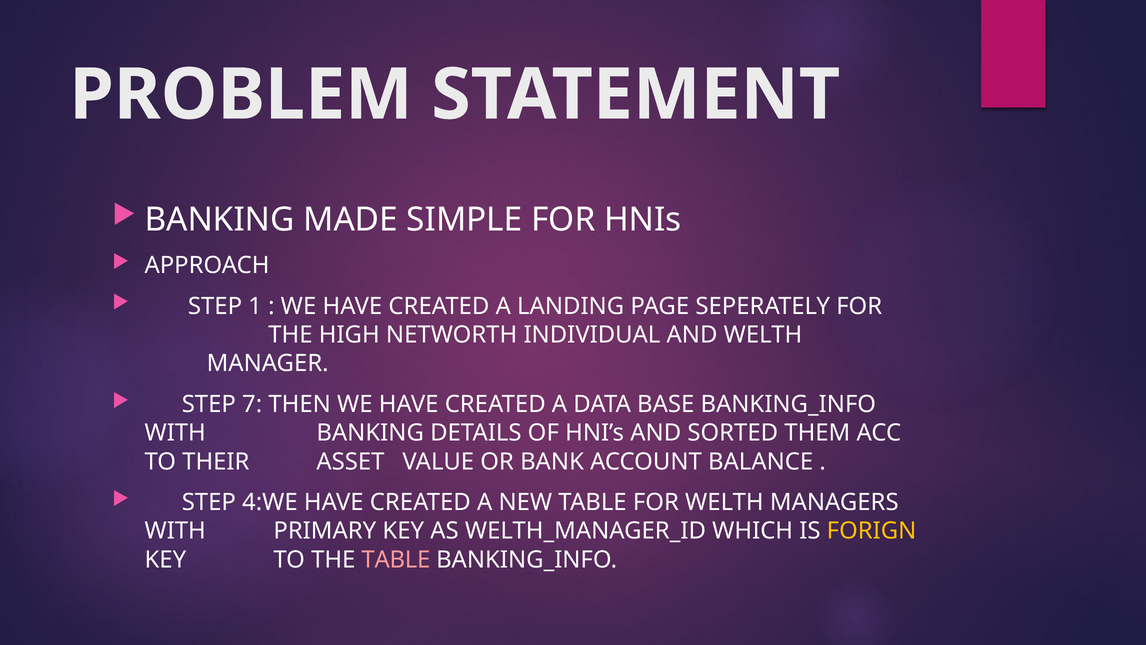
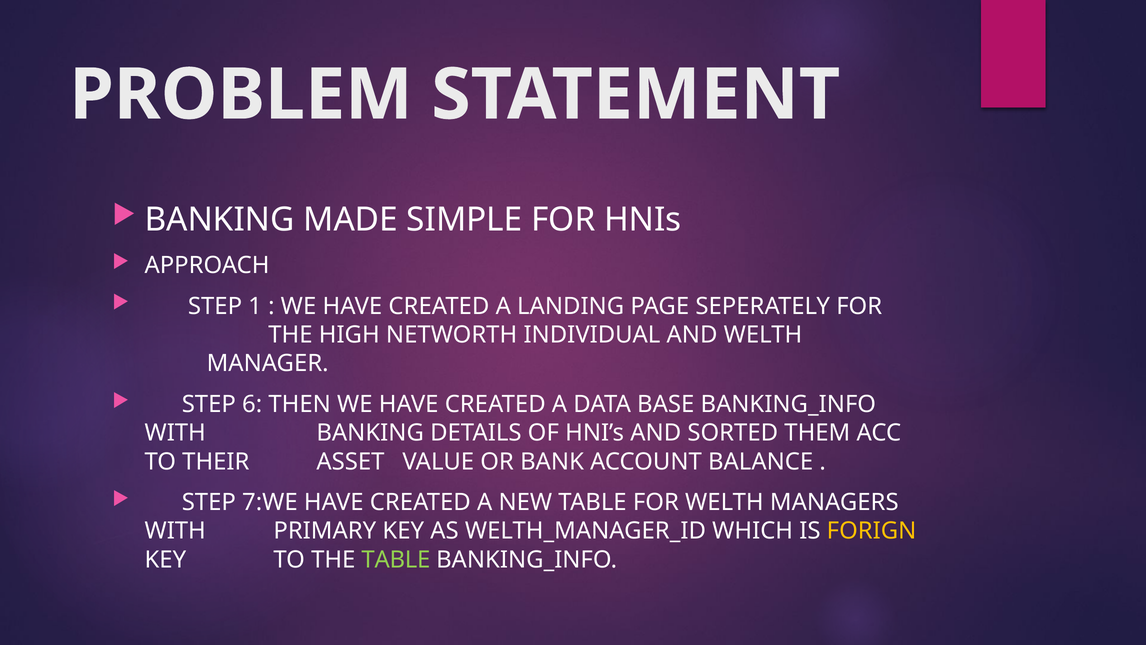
7: 7 -> 6
4:WE: 4:WE -> 7:WE
TABLE at (396, 559) colour: pink -> light green
